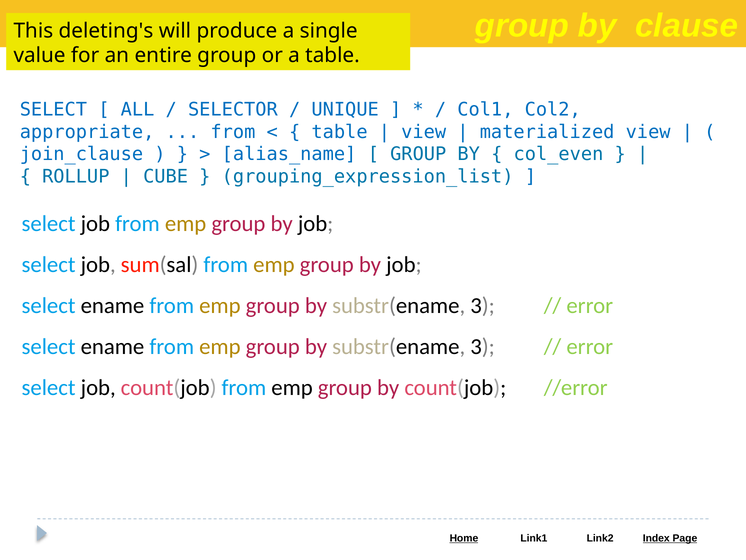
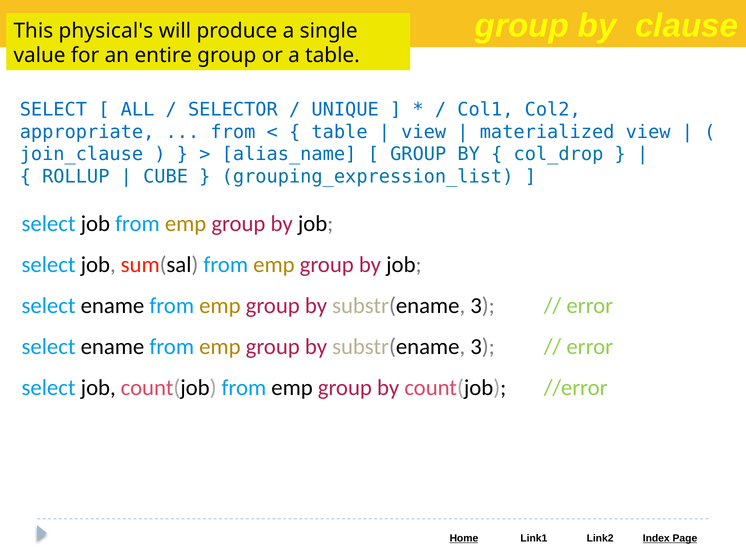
deleting's: deleting's -> physical's
col_even: col_even -> col_drop
